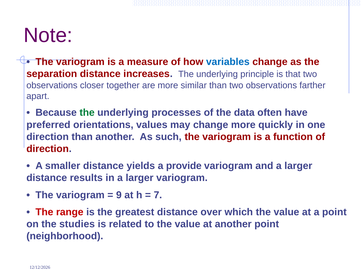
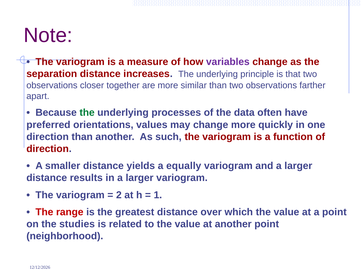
variables colour: blue -> purple
provide: provide -> equally
9: 9 -> 2
7: 7 -> 1
